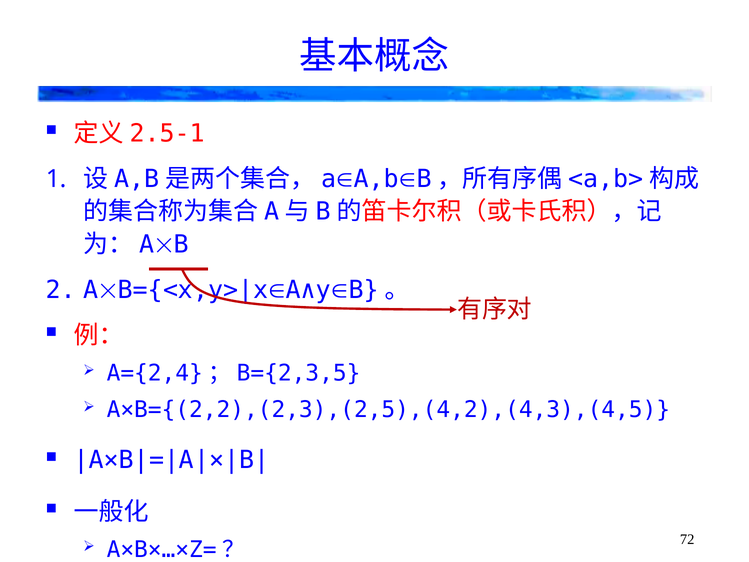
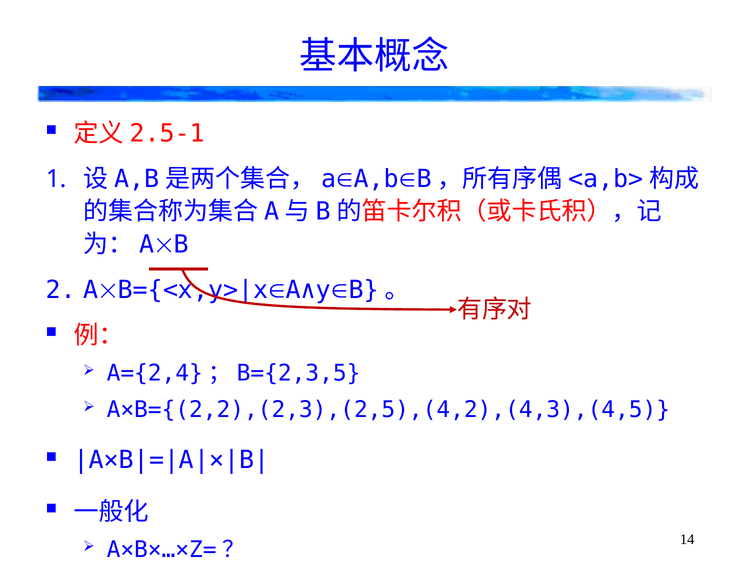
72: 72 -> 14
